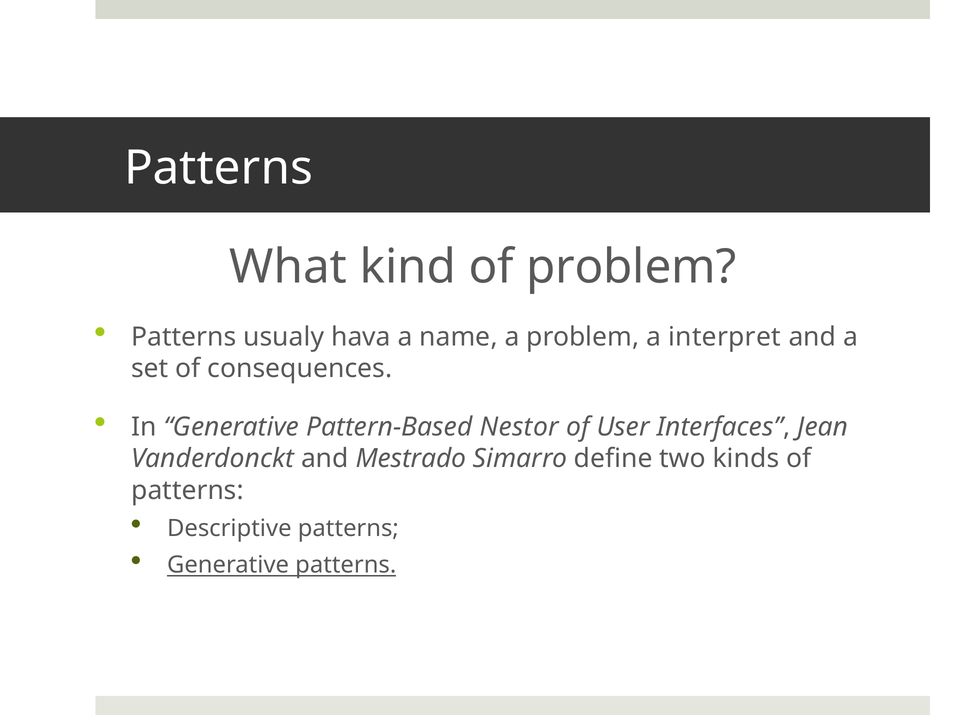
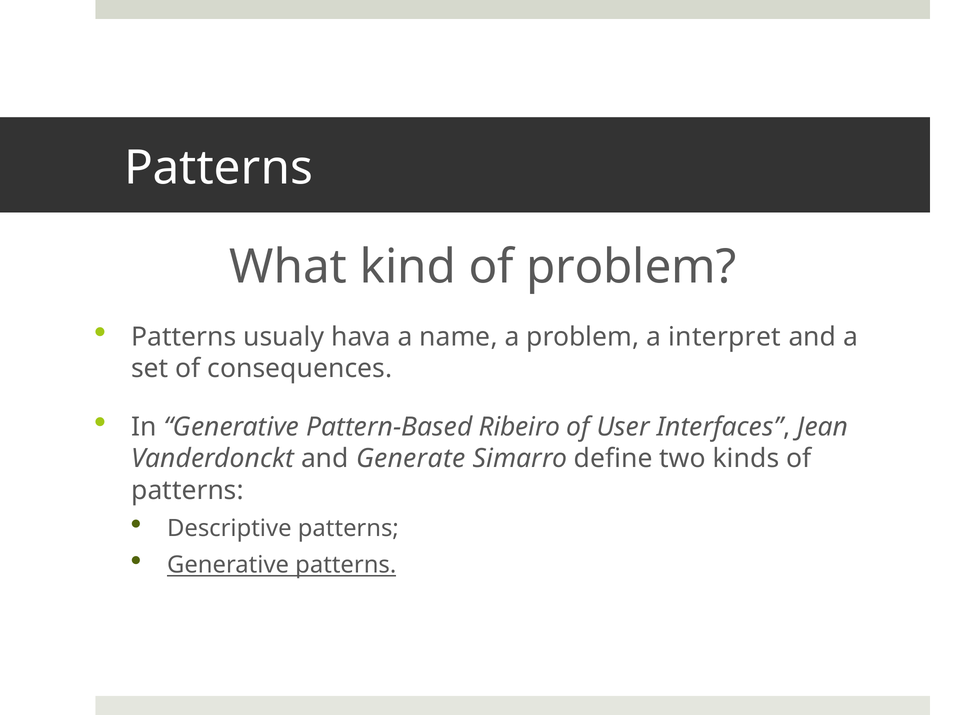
Nestor: Nestor -> Ribeiro
Mestrado: Mestrado -> Generate
